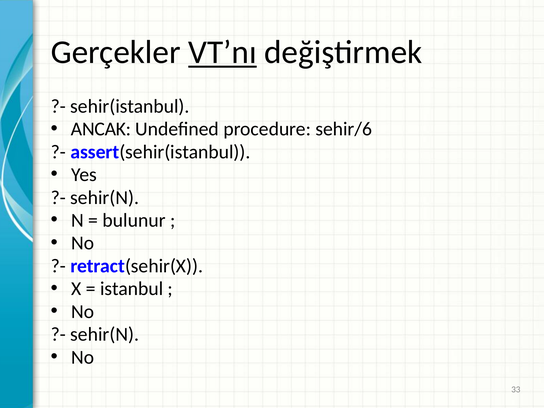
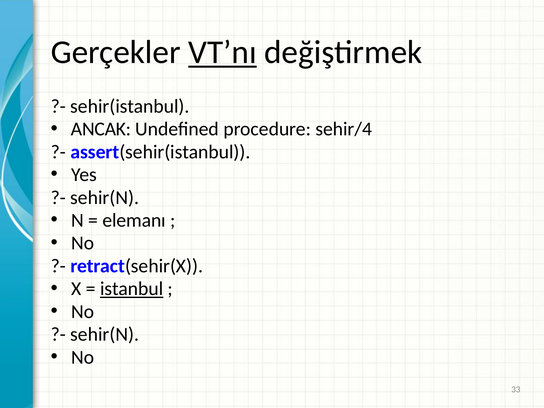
sehir/6: sehir/6 -> sehir/4
bulunur: bulunur -> elemanı
istanbul underline: none -> present
